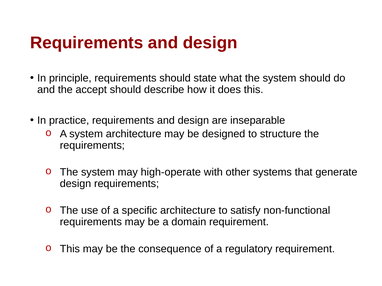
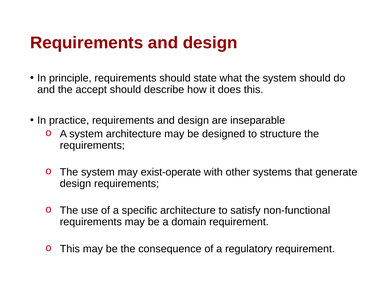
high-operate: high-operate -> exist-operate
